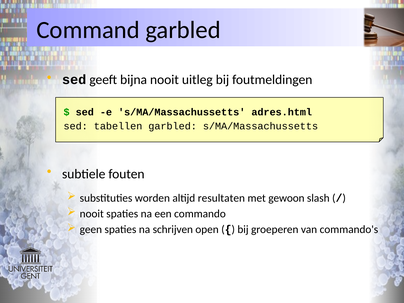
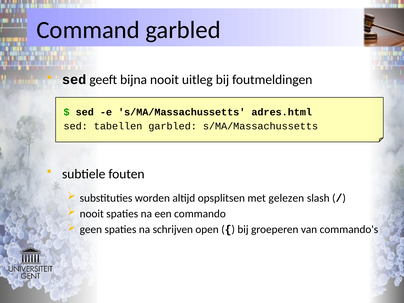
resultaten: resultaten -> opsplitsen
gewoon: gewoon -> gelezen
